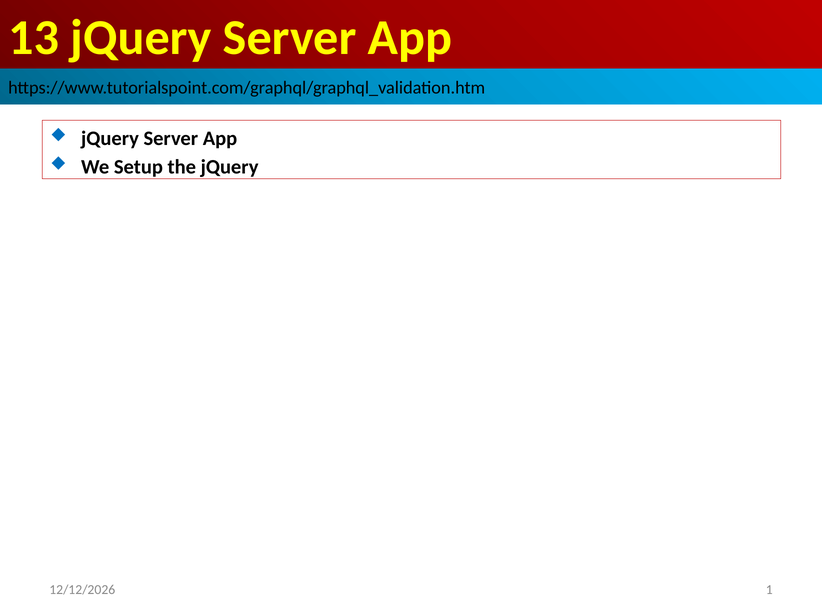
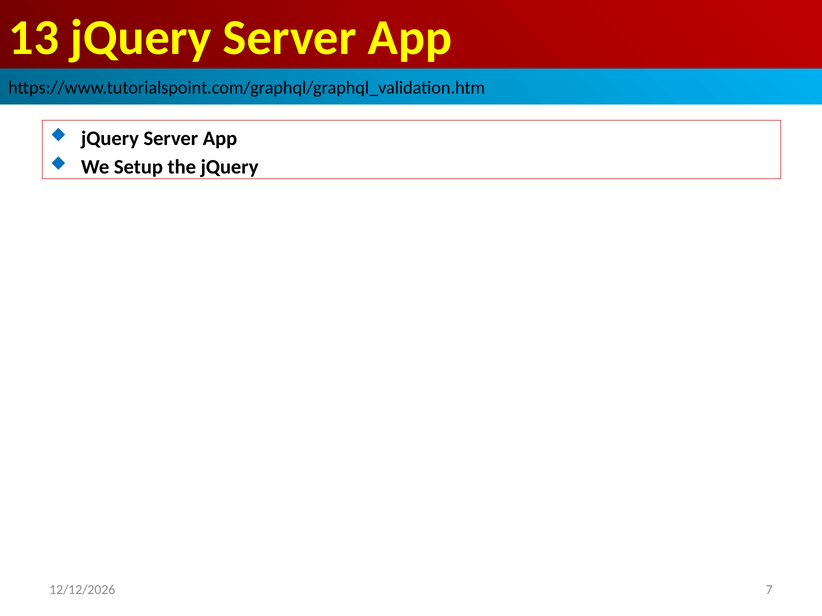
1: 1 -> 7
